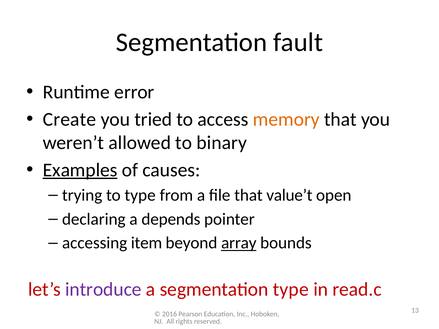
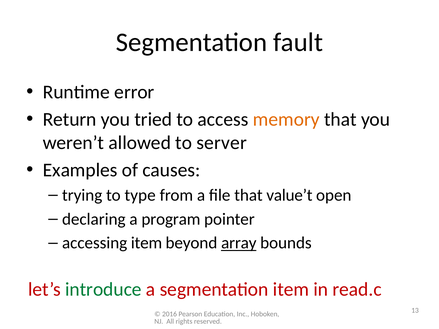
Create: Create -> Return
binary: binary -> server
Examples underline: present -> none
depends: depends -> program
introduce colour: purple -> green
segmentation type: type -> item
